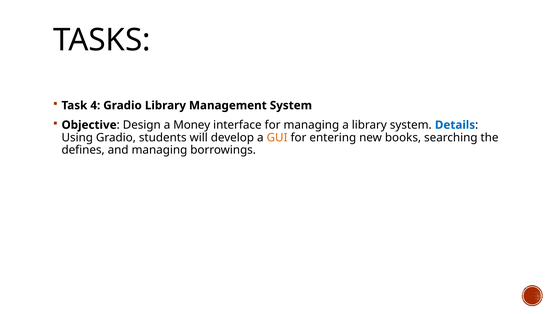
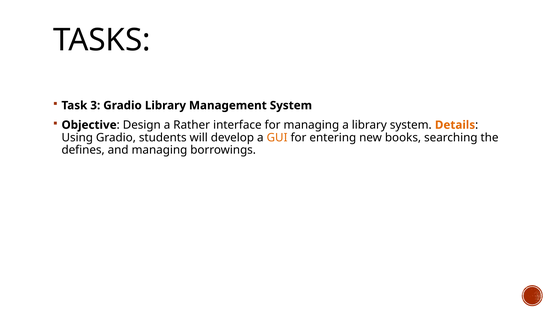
4: 4 -> 3
Money: Money -> Rather
Details colour: blue -> orange
